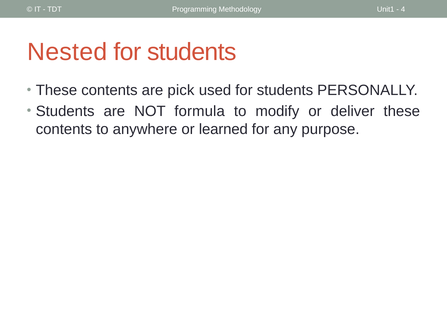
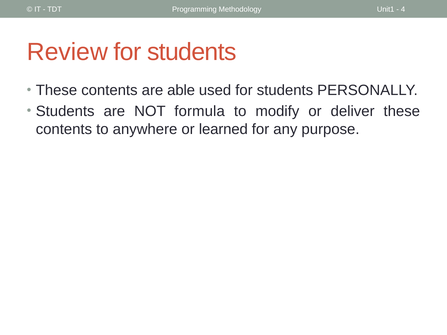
Nested: Nested -> Review
pick: pick -> able
